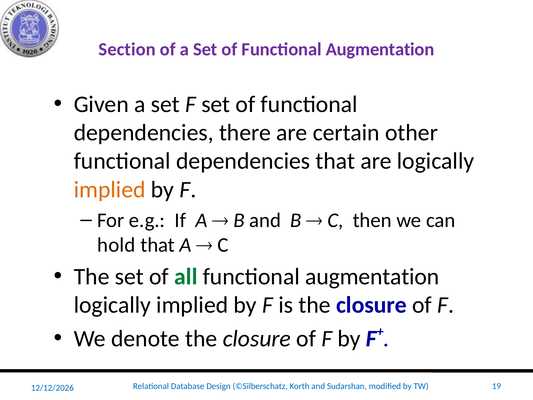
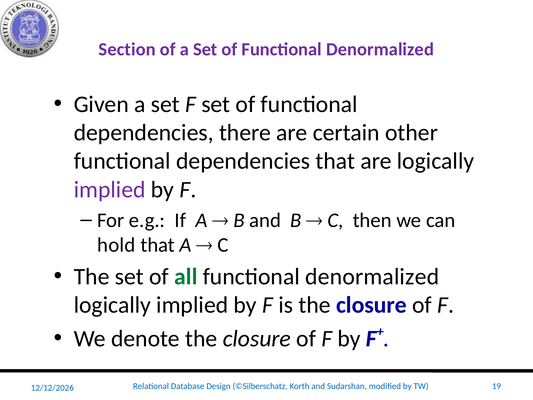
of Functional Augmentation: Augmentation -> Denormalized
implied at (110, 189) colour: orange -> purple
augmentation at (372, 277): augmentation -> denormalized
